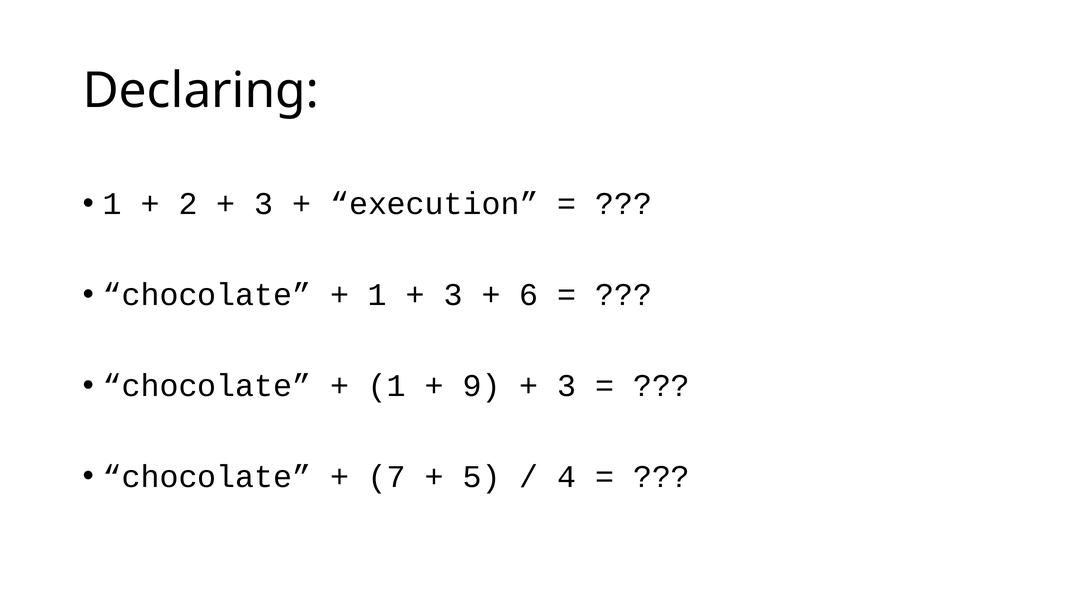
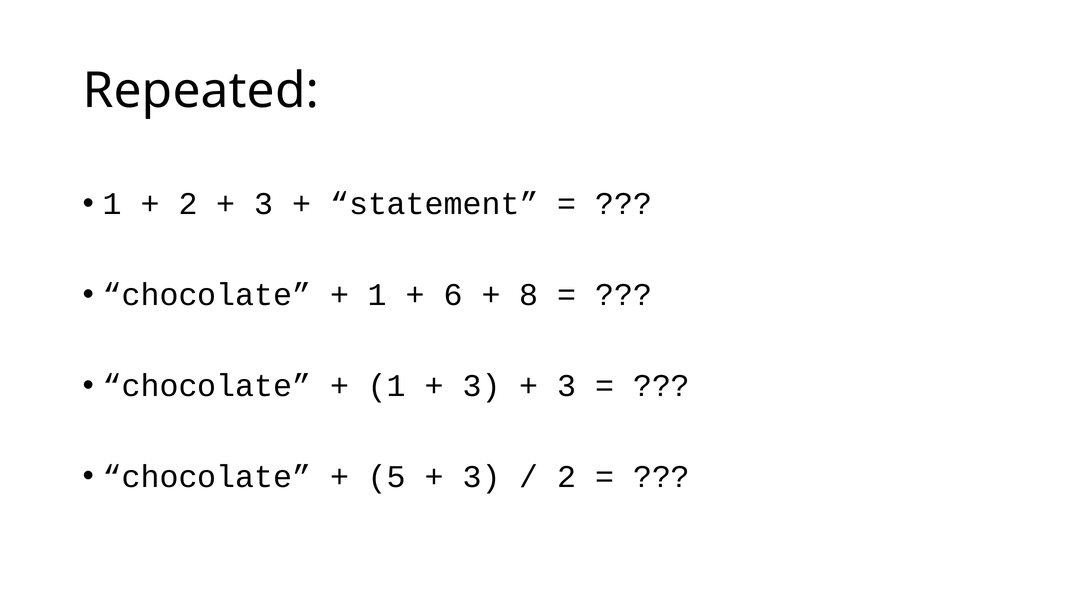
Declaring: Declaring -> Repeated
execution: execution -> statement
3 at (453, 295): 3 -> 6
6: 6 -> 8
9 at (482, 386): 9 -> 3
7: 7 -> 5
5 at (482, 477): 5 -> 3
4 at (567, 477): 4 -> 2
